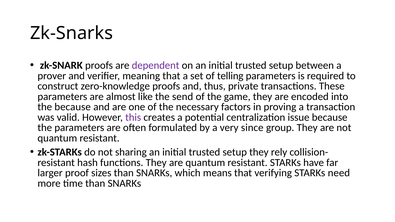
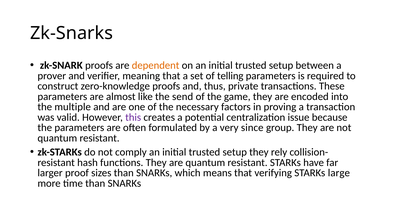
dependent colour: purple -> orange
the because: because -> multiple
sharing: sharing -> comply
need: need -> large
